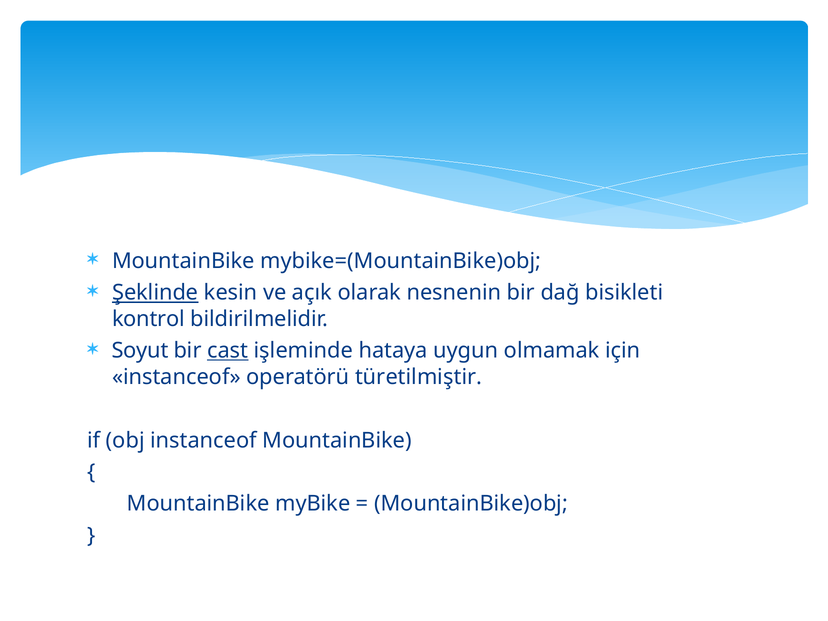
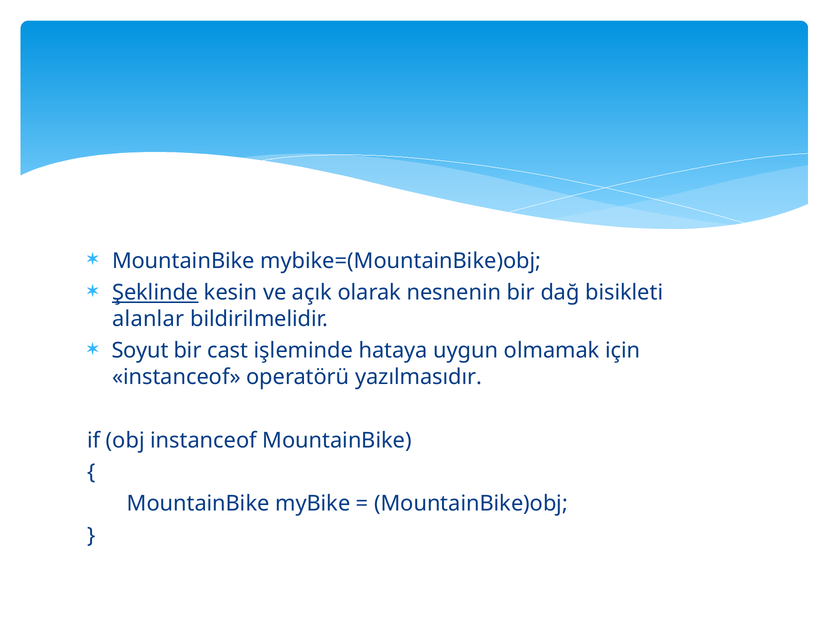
kontrol: kontrol -> alanlar
cast underline: present -> none
türetilmiştir: türetilmiştir -> yazılmasıdır
